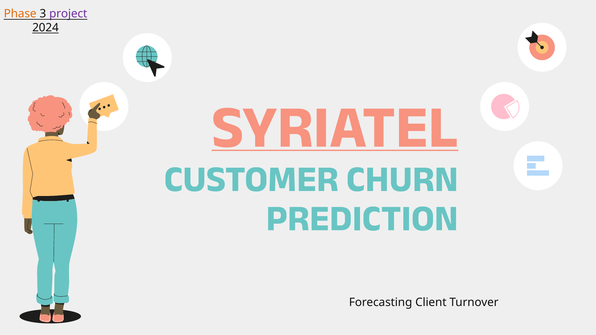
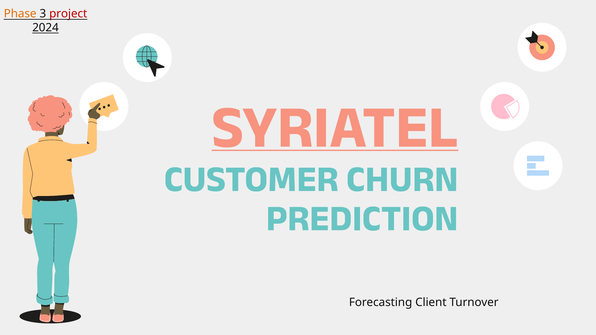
project colour: purple -> red
